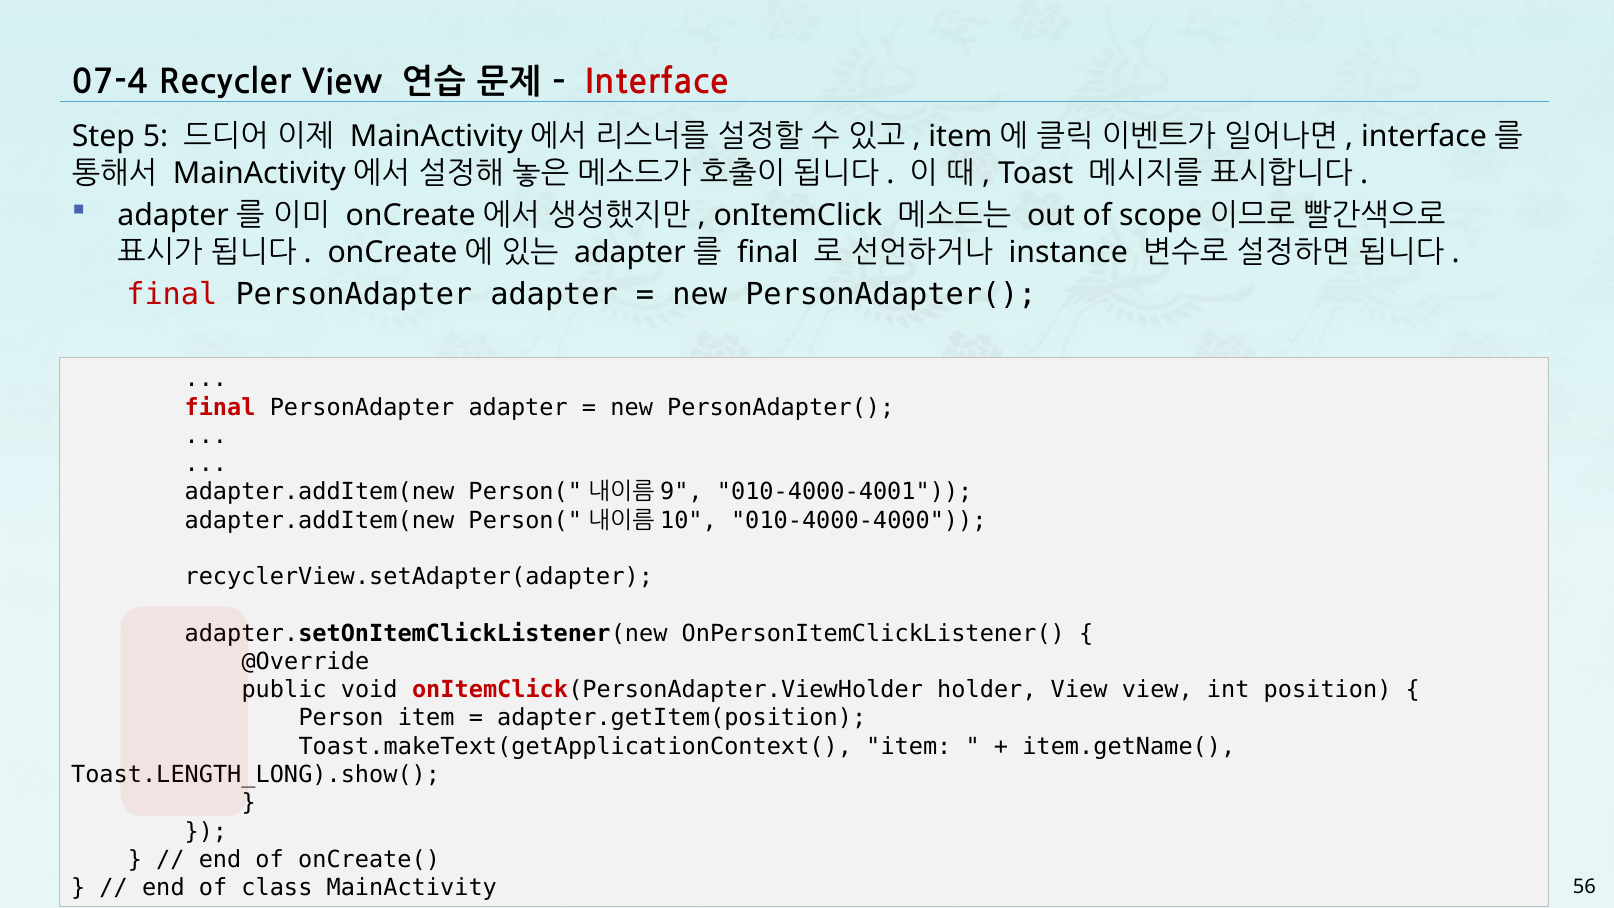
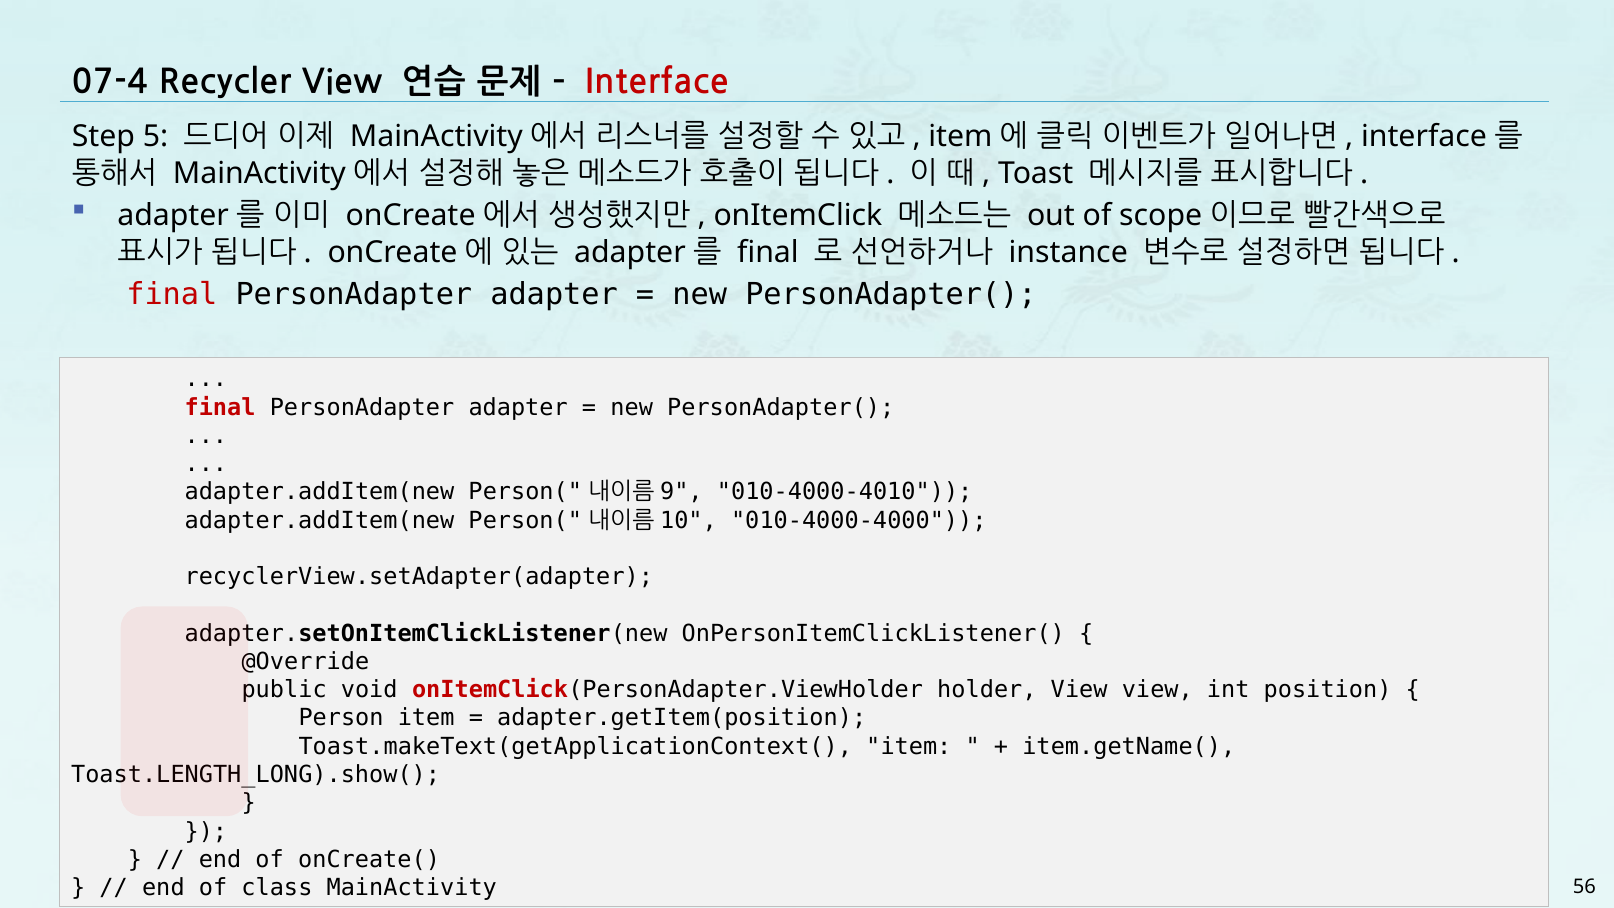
010-4000-4001: 010-4000-4001 -> 010-4000-4010
